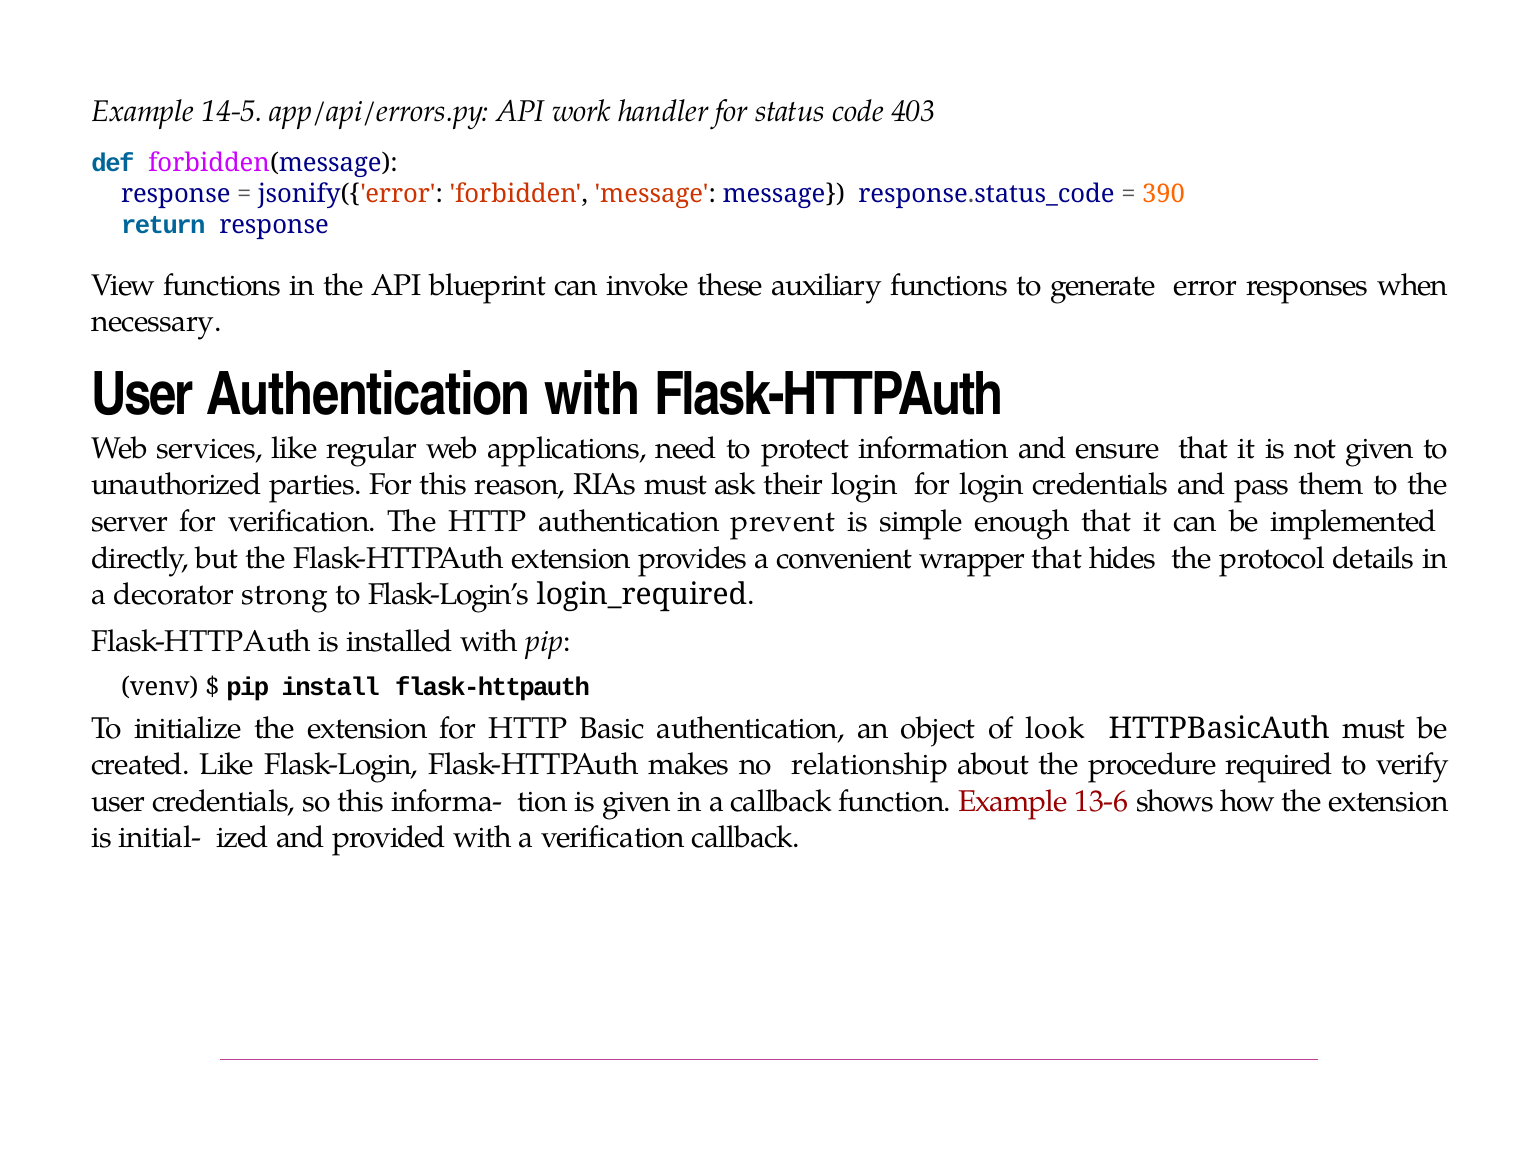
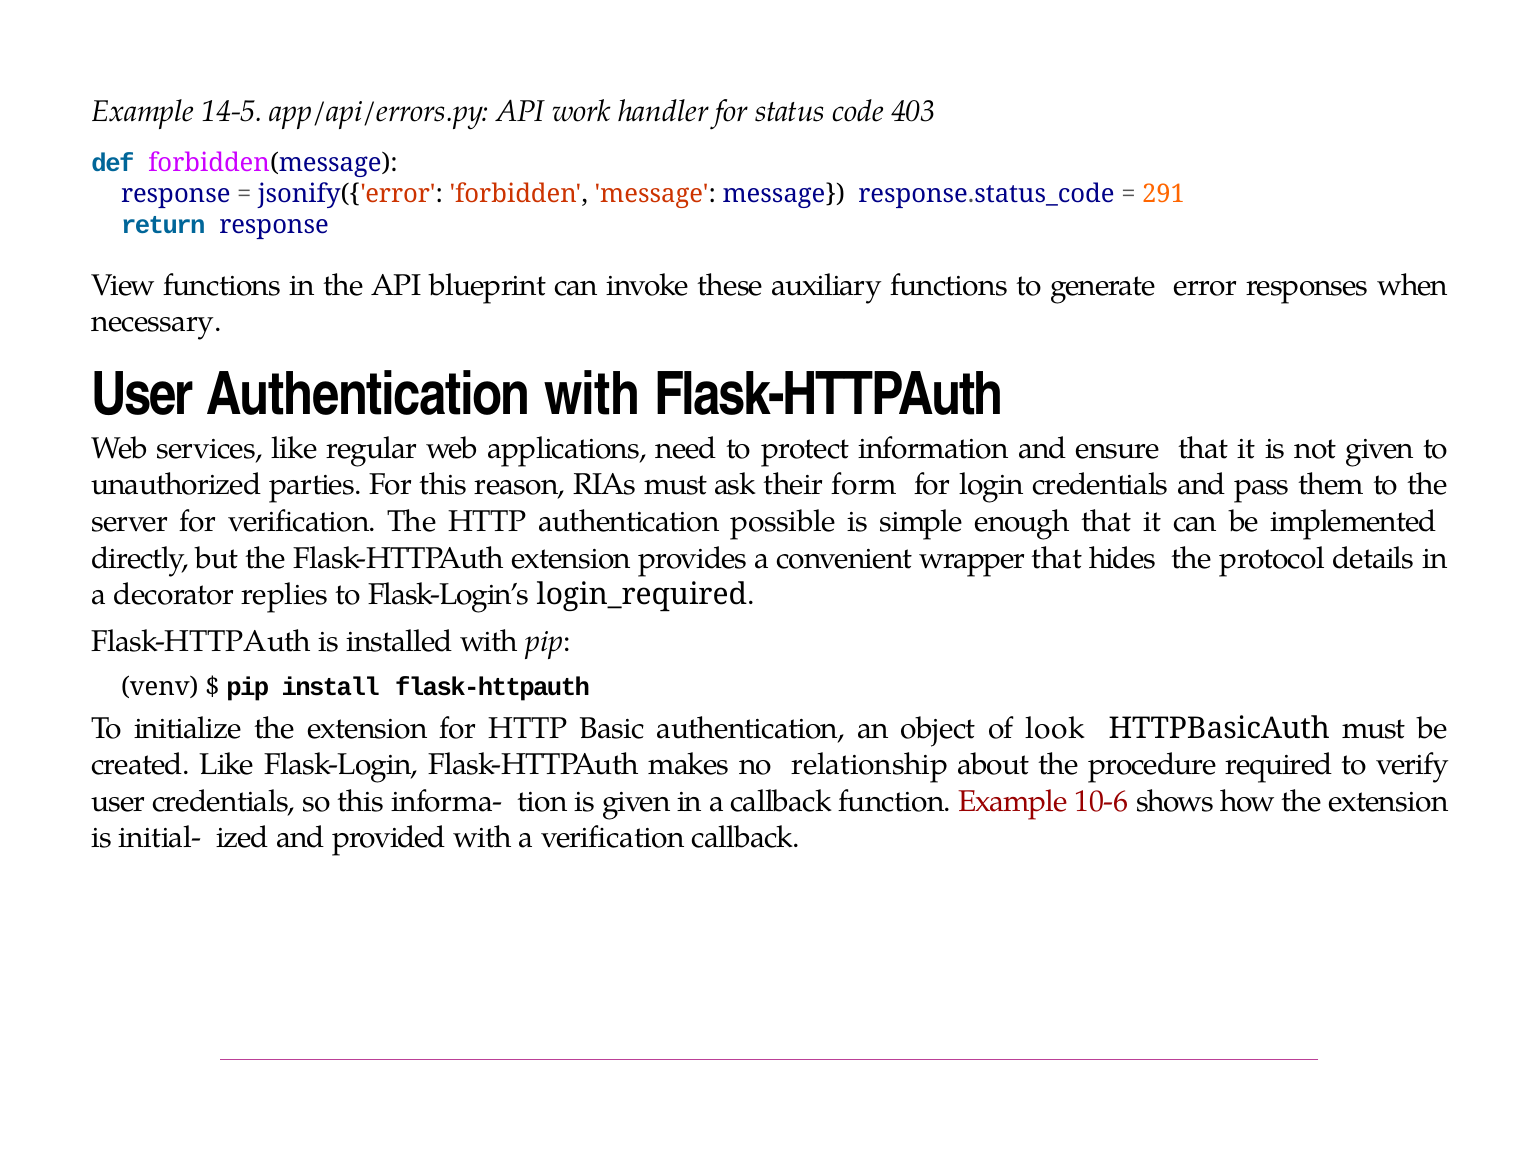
390: 390 -> 291
their login: login -> form
prevent: prevent -> possible
strong: strong -> replies
13-6: 13-6 -> 10-6
